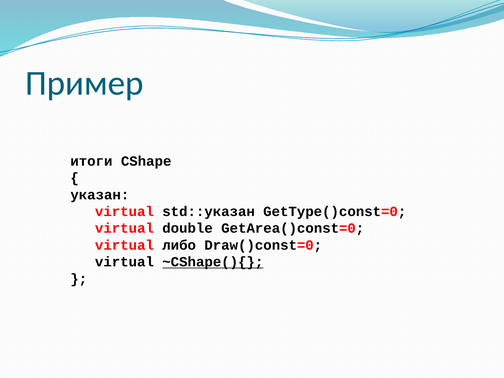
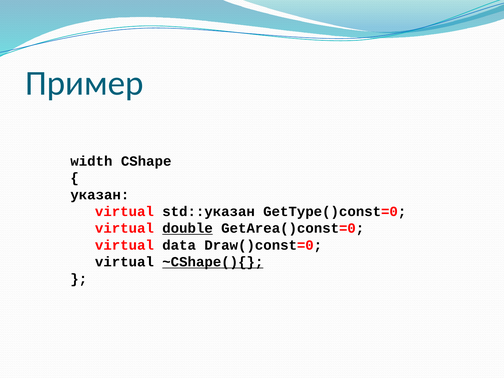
итоги: итоги -> width
double underline: none -> present
либо: либо -> data
